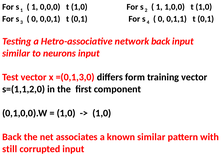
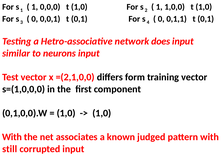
network back: back -> does
=(0,1,3,0: =(0,1,3,0 -> =(2,1,0,0
s=(1,1,2,0: s=(1,1,2,0 -> s=(1,0,0,0
Back at (12, 136): Back -> With
known similar: similar -> judged
